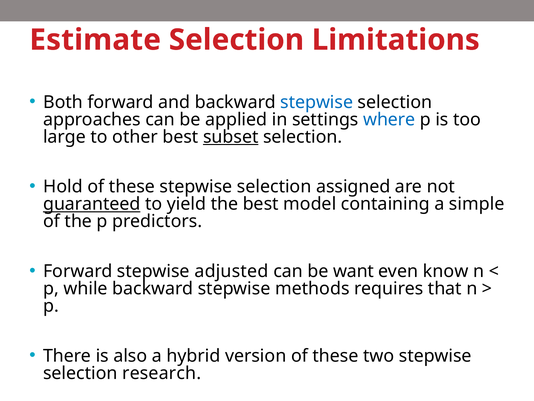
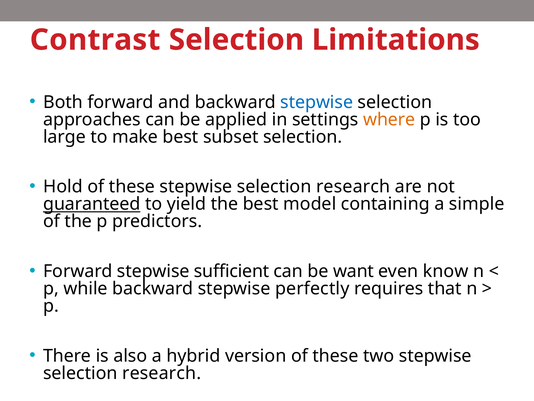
Estimate: Estimate -> Contrast
where colour: blue -> orange
other: other -> make
subset underline: present -> none
these stepwise selection assigned: assigned -> research
adjusted: adjusted -> sufficient
methods: methods -> perfectly
